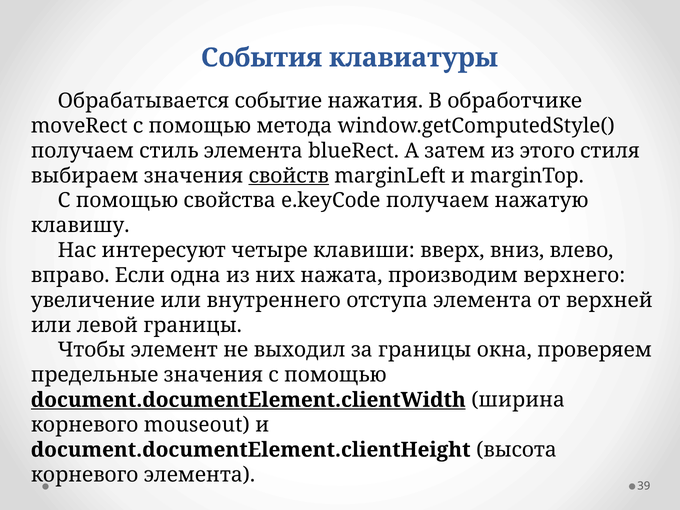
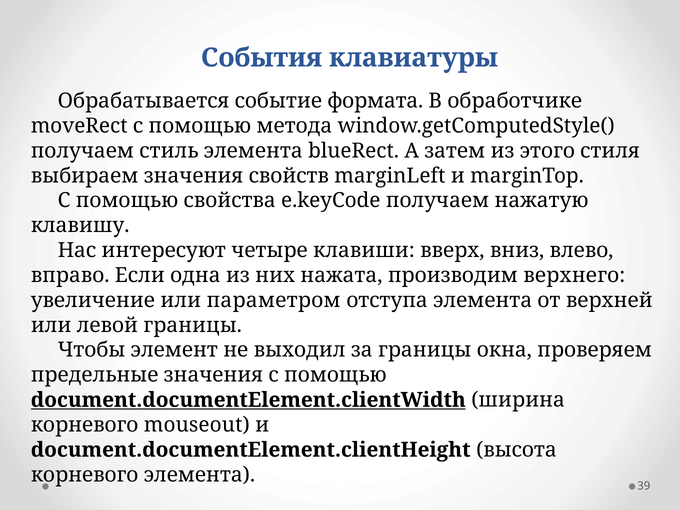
нажатия: нажатия -> формата
свойств underline: present -> none
внутреннего: внутреннего -> параметром
